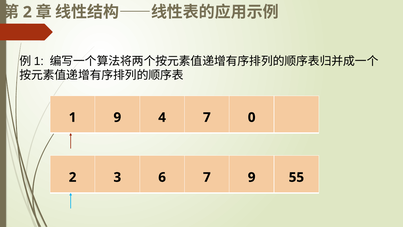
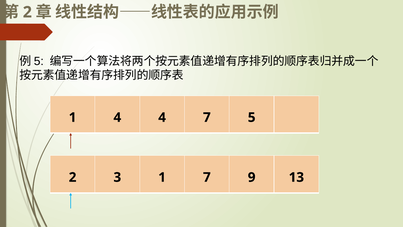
1 at (39, 61): 1 -> 5
1 9: 9 -> 4
7 0: 0 -> 5
3 6: 6 -> 1
55: 55 -> 13
